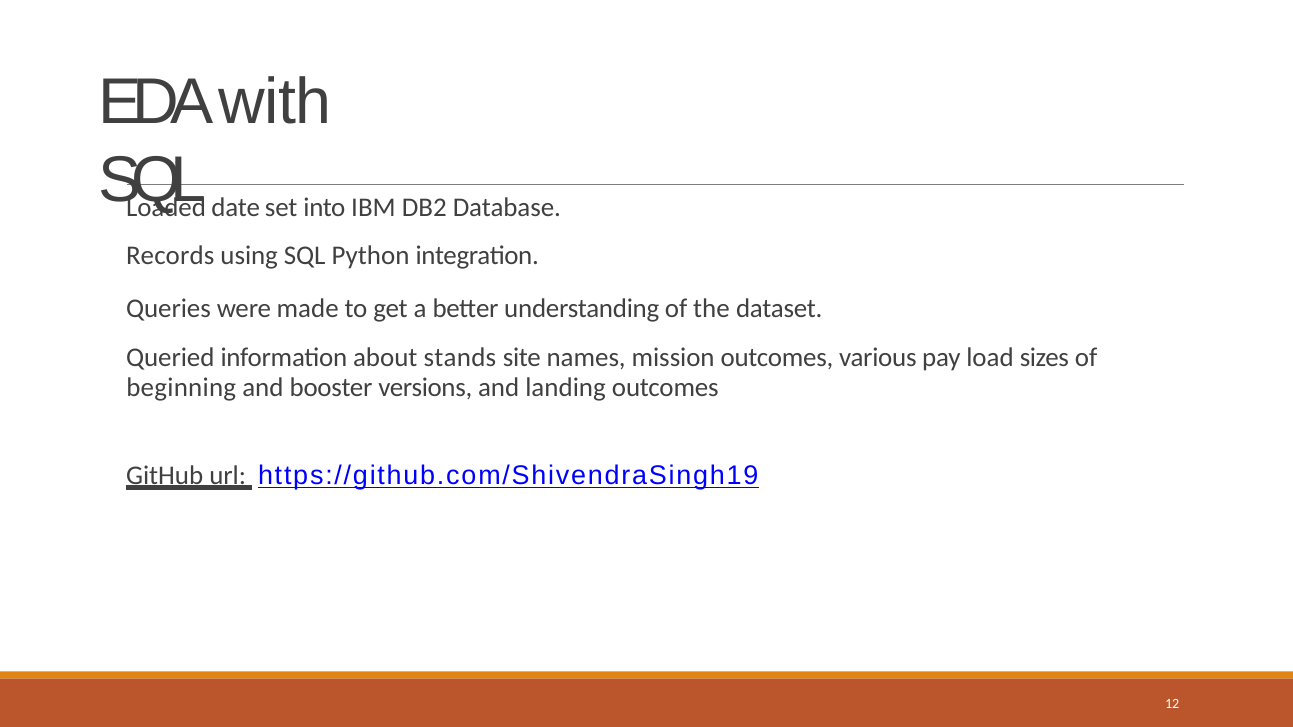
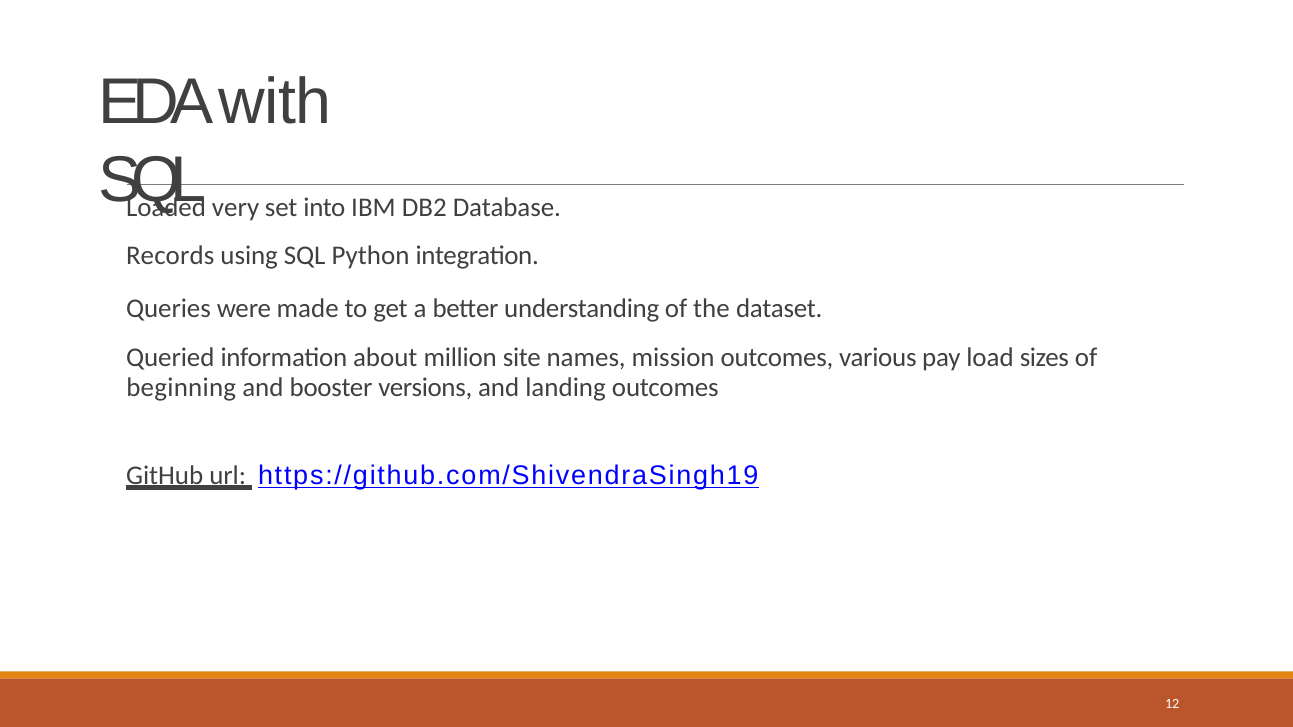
date: date -> very
stands: stands -> million
